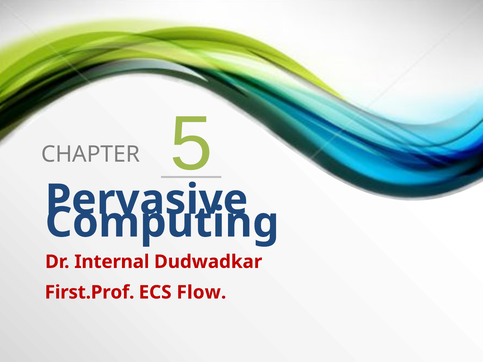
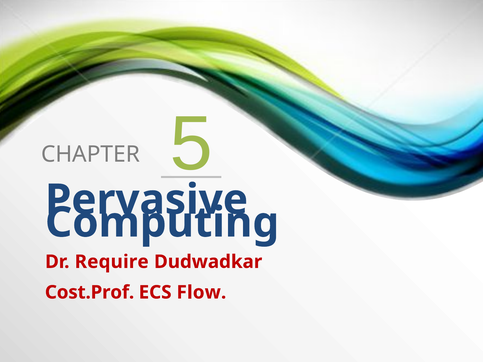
Internal: Internal -> Require
First.Prof: First.Prof -> Cost.Prof
